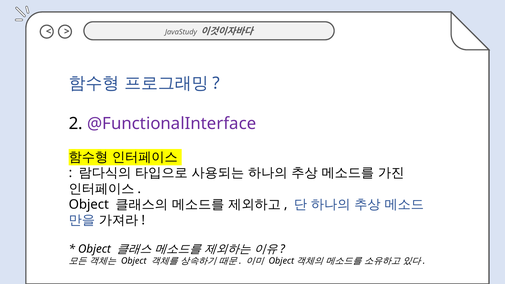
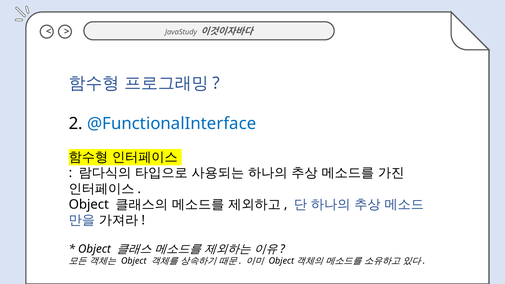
@FunctionalInterface colour: purple -> blue
